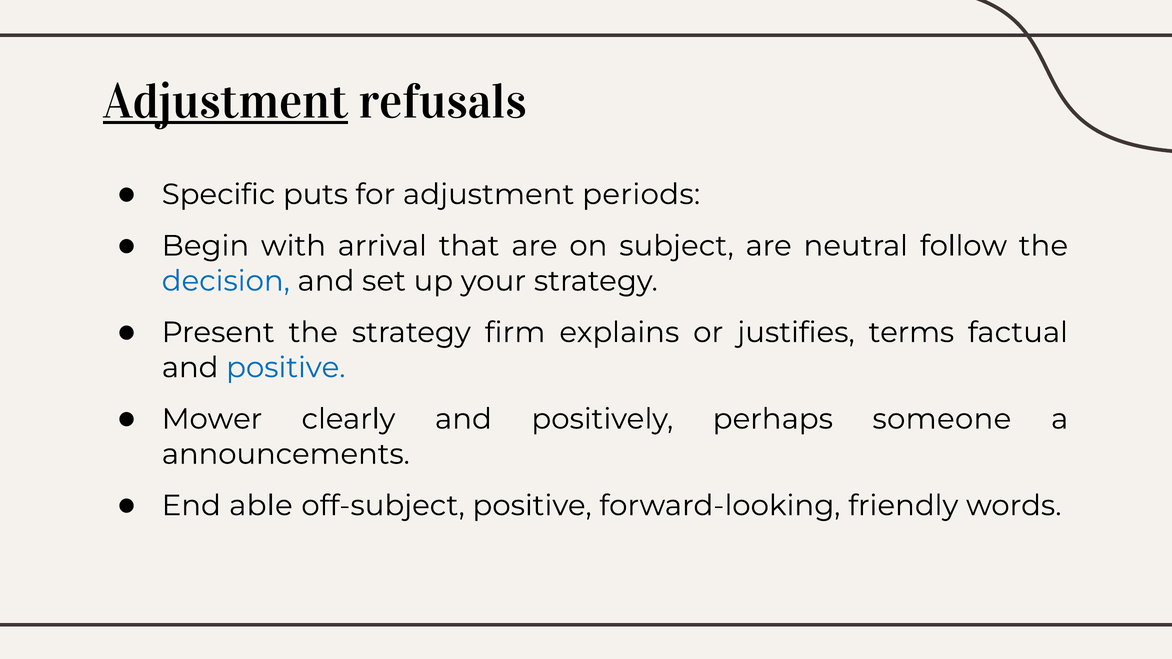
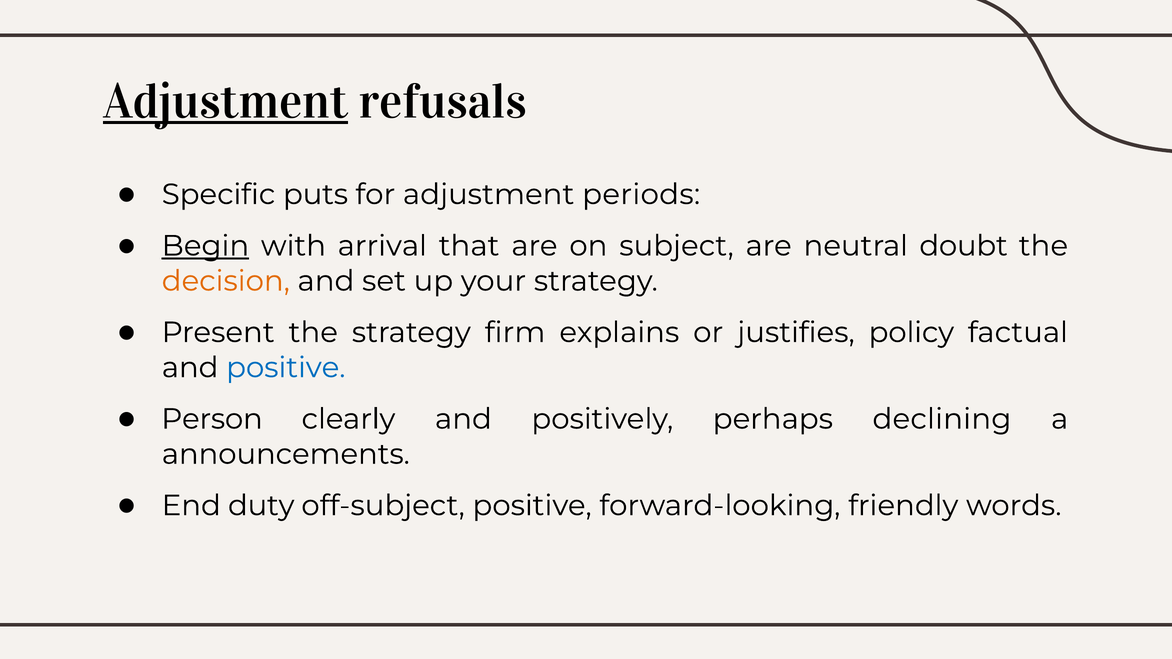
Begin underline: none -> present
follow: follow -> doubt
decision colour: blue -> orange
terms: terms -> policy
Mower: Mower -> Person
someone: someone -> declining
able: able -> duty
